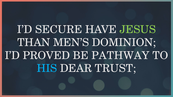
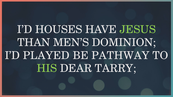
SECURE: SECURE -> HOUSES
PROVED: PROVED -> PLAYED
HIS colour: light blue -> light green
TRUST: TRUST -> TARRY
